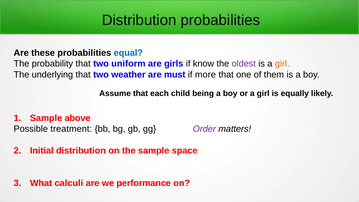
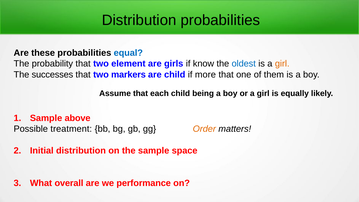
uniform: uniform -> element
oldest colour: purple -> blue
underlying: underlying -> successes
weather: weather -> markers
are must: must -> child
Order colour: purple -> orange
calculi: calculi -> overall
